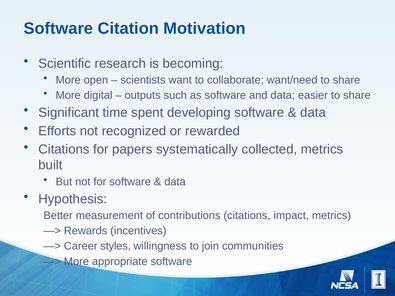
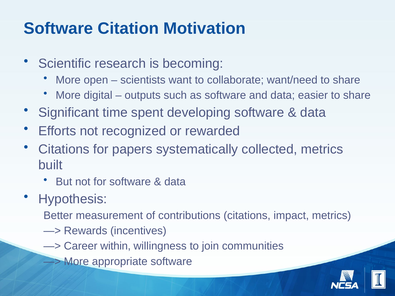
styles: styles -> within
